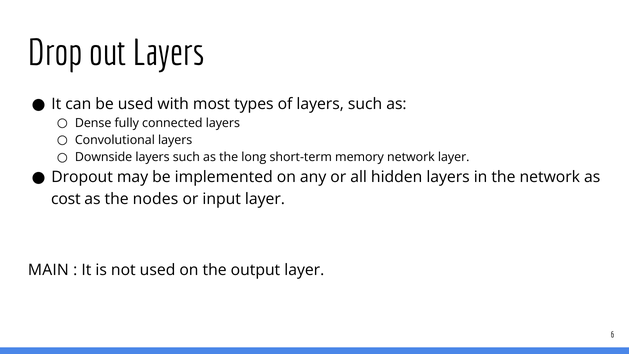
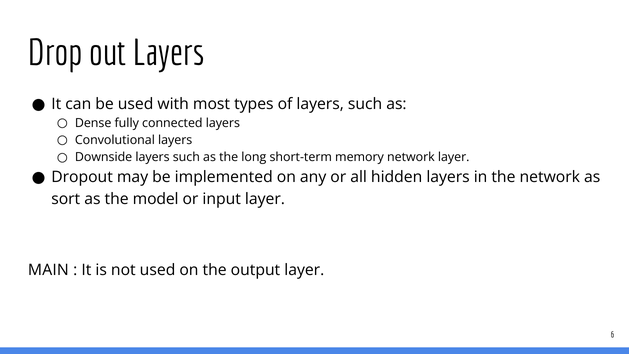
cost: cost -> sort
nodes: nodes -> model
